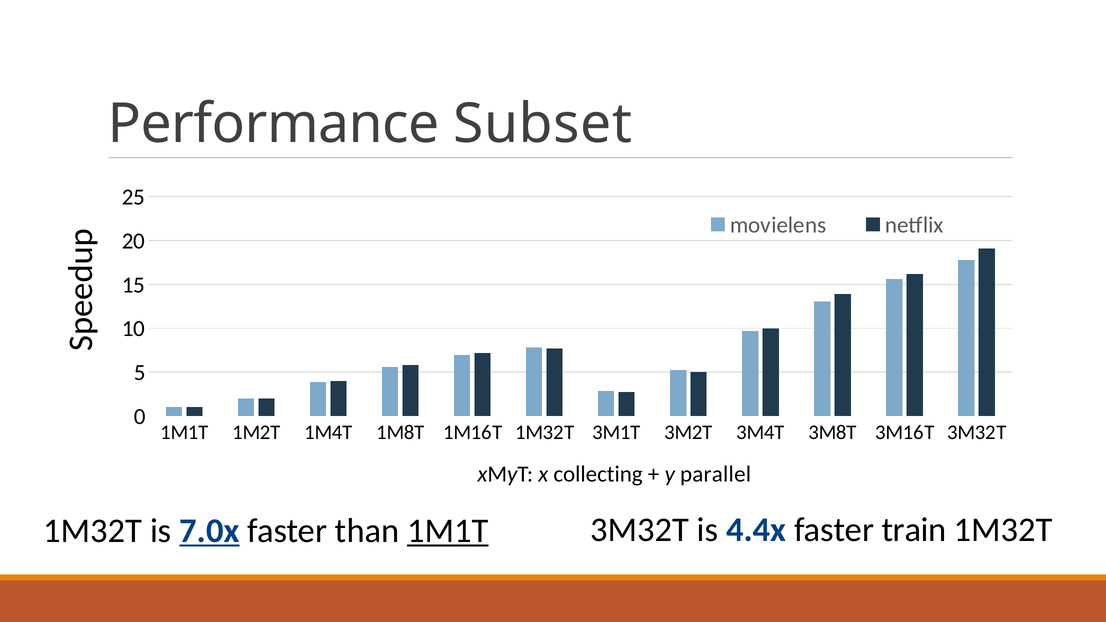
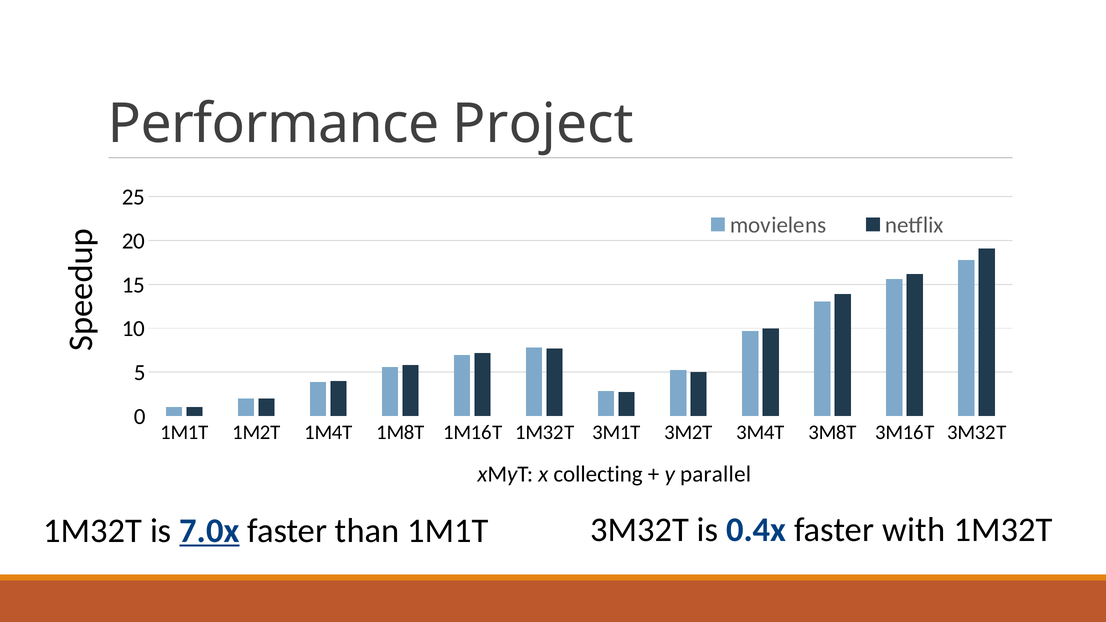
Subset: Subset -> Project
4.4x: 4.4x -> 0.4x
train: train -> with
1M1T at (448, 531) underline: present -> none
